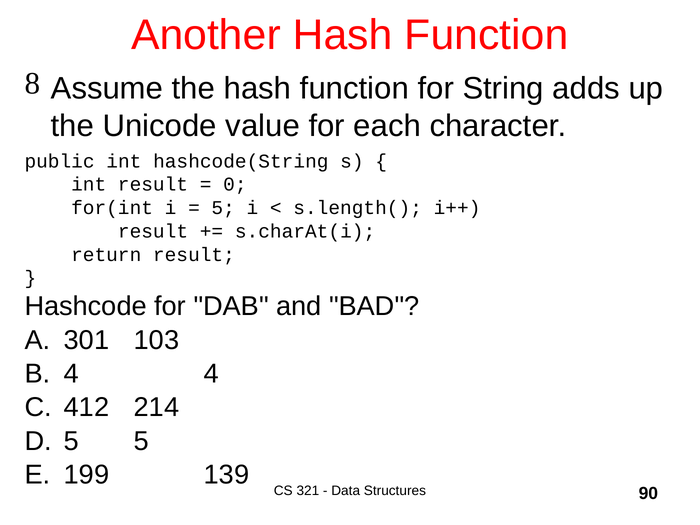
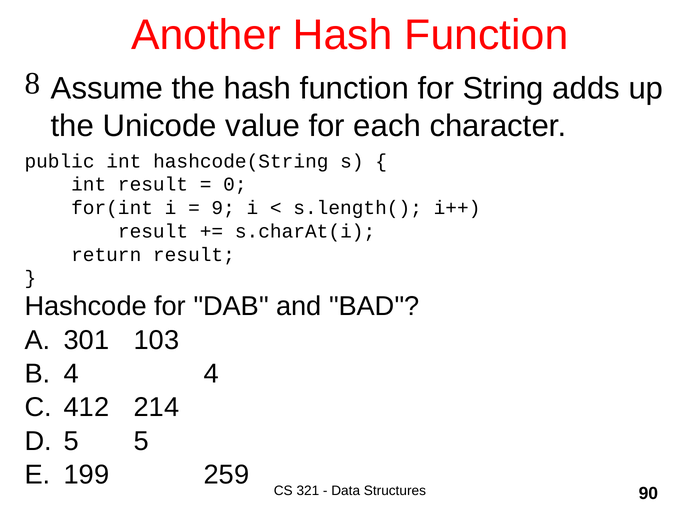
5 at (223, 208): 5 -> 9
139: 139 -> 259
